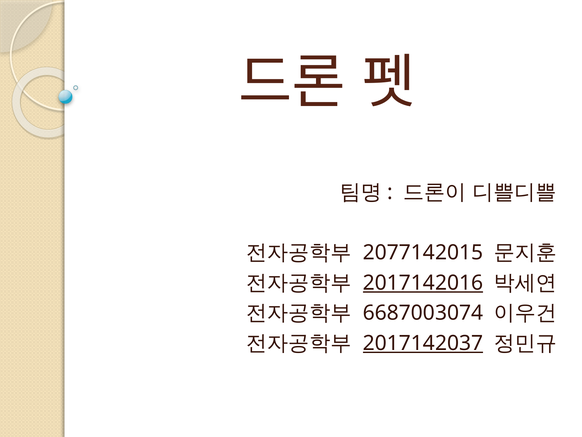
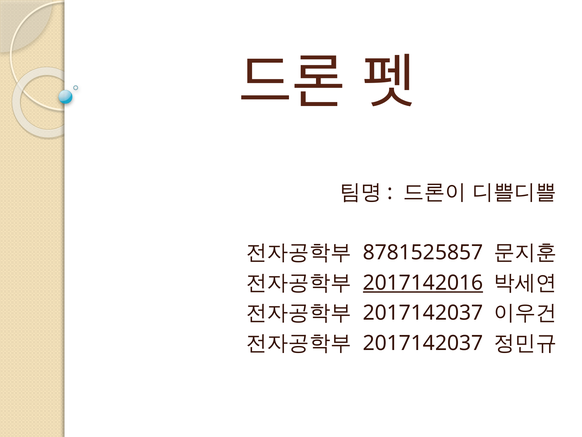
2077142015: 2077142015 -> 8781525857
6687003074 at (423, 313): 6687003074 -> 2017142037
2017142037 at (423, 343) underline: present -> none
